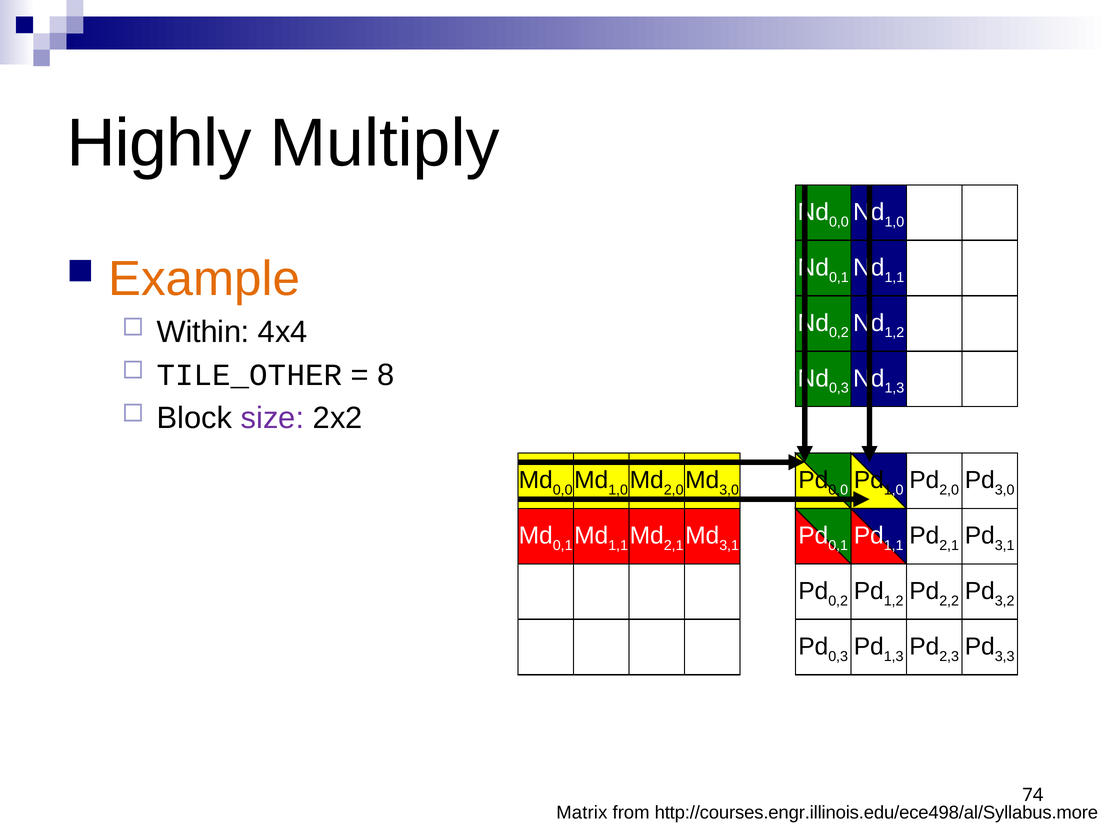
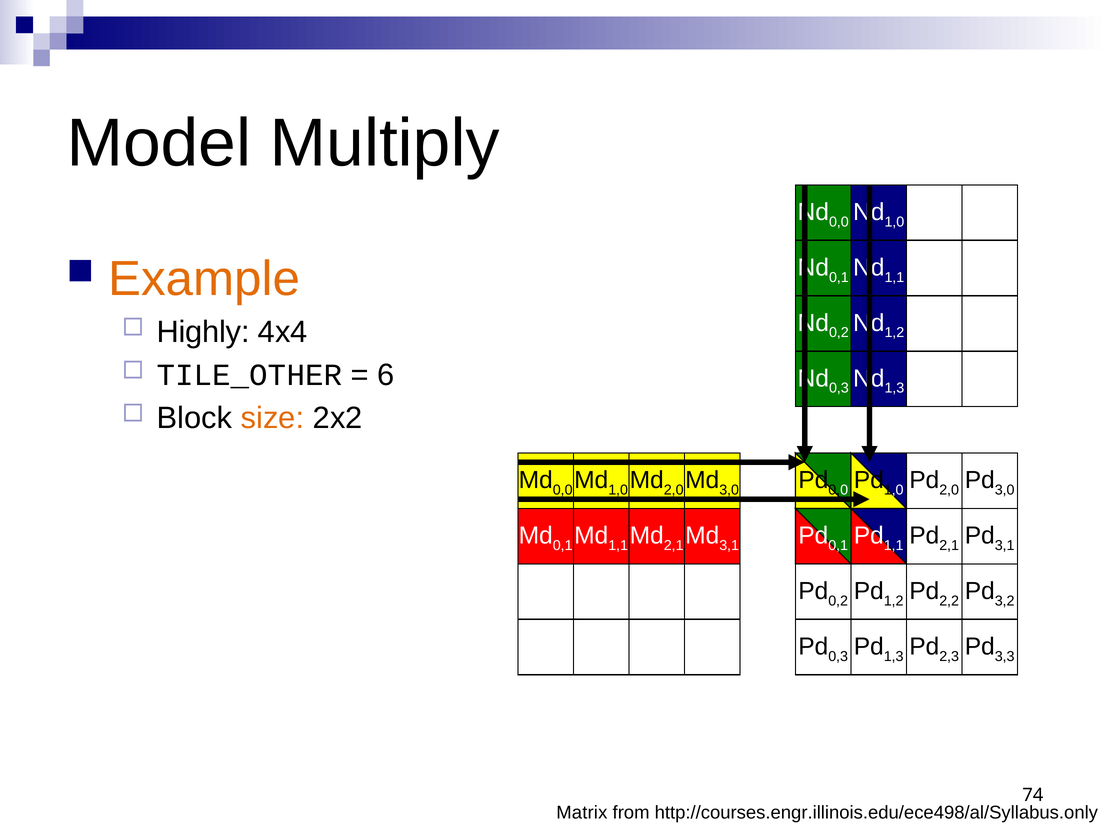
Highly: Highly -> Model
Within: Within -> Highly
8: 8 -> 6
size colour: purple -> orange
http://courses.engr.illinois.edu/ece498/al/Syllabus.more: http://courses.engr.illinois.edu/ece498/al/Syllabus.more -> http://courses.engr.illinois.edu/ece498/al/Syllabus.only
